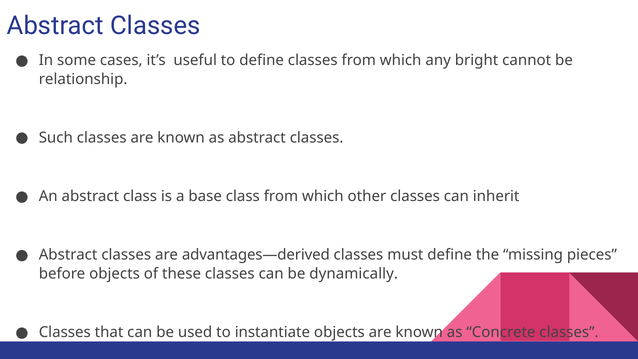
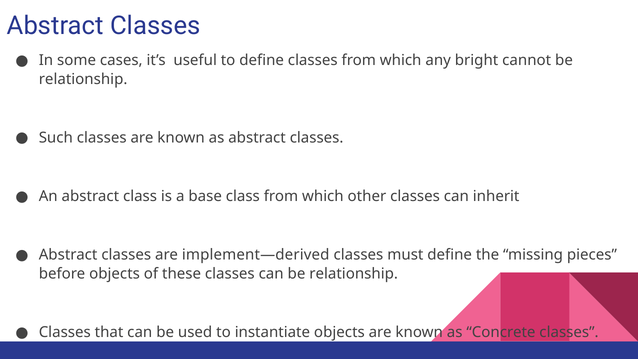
advantages—derived: advantages—derived -> implement—derived
can be dynamically: dynamically -> relationship
